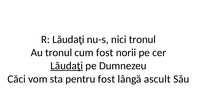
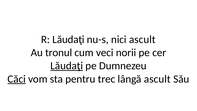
nici tronul: tronul -> ascult
cum fost: fost -> veci
Căci underline: none -> present
pentru fost: fost -> trec
